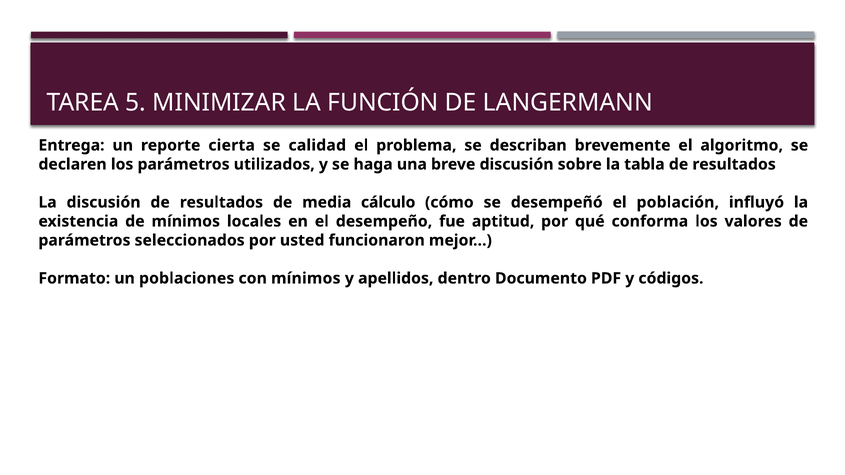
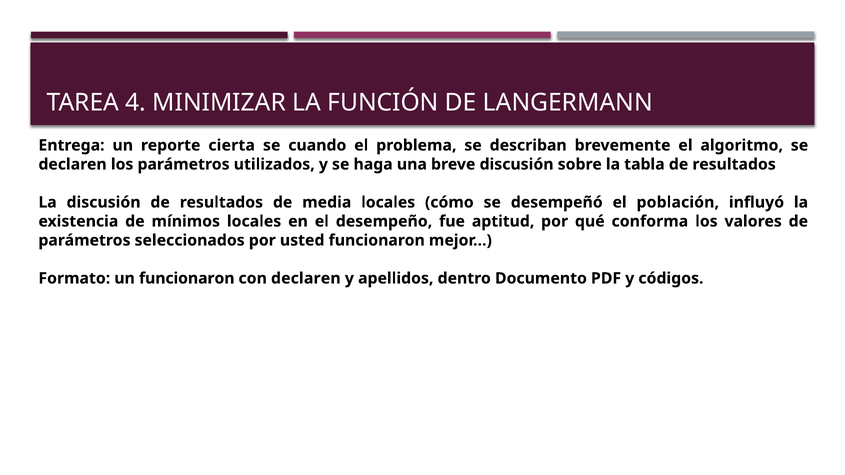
5: 5 -> 4
calidad: calidad -> cuando
media cálculo: cálculo -> locales
un poblaciones: poblaciones -> funcionaron
con mínimos: mínimos -> declaren
